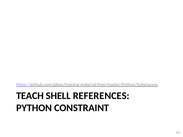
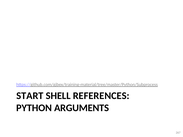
TEACH: TEACH -> START
CONSTRAINT: CONSTRAINT -> ARGUMENTS
